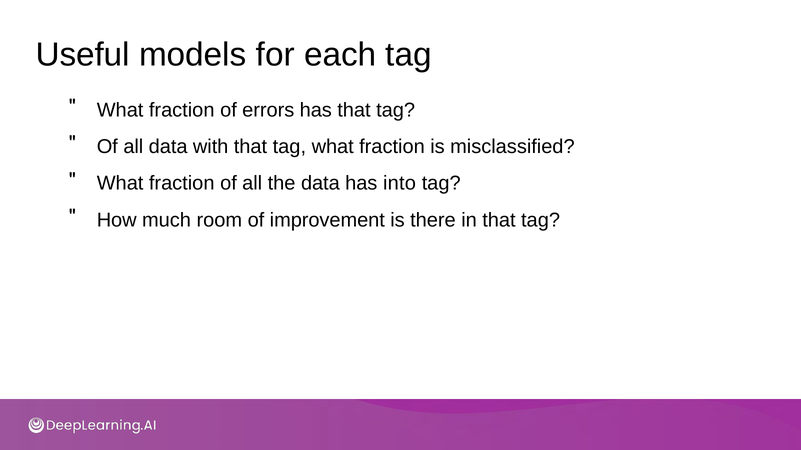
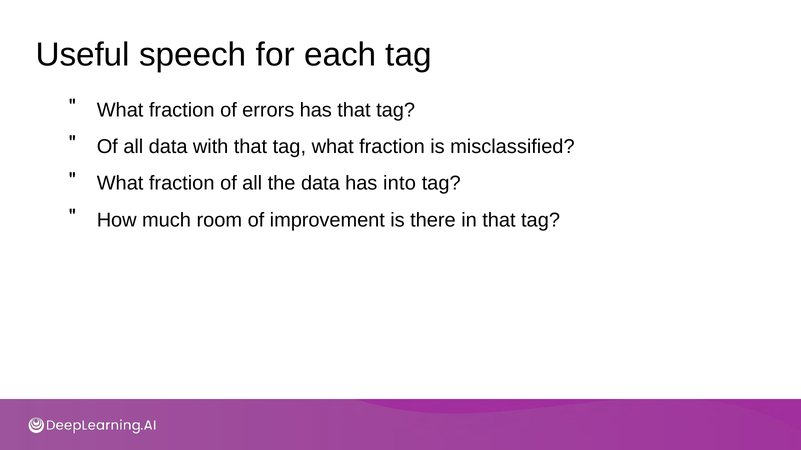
models: models -> speech
